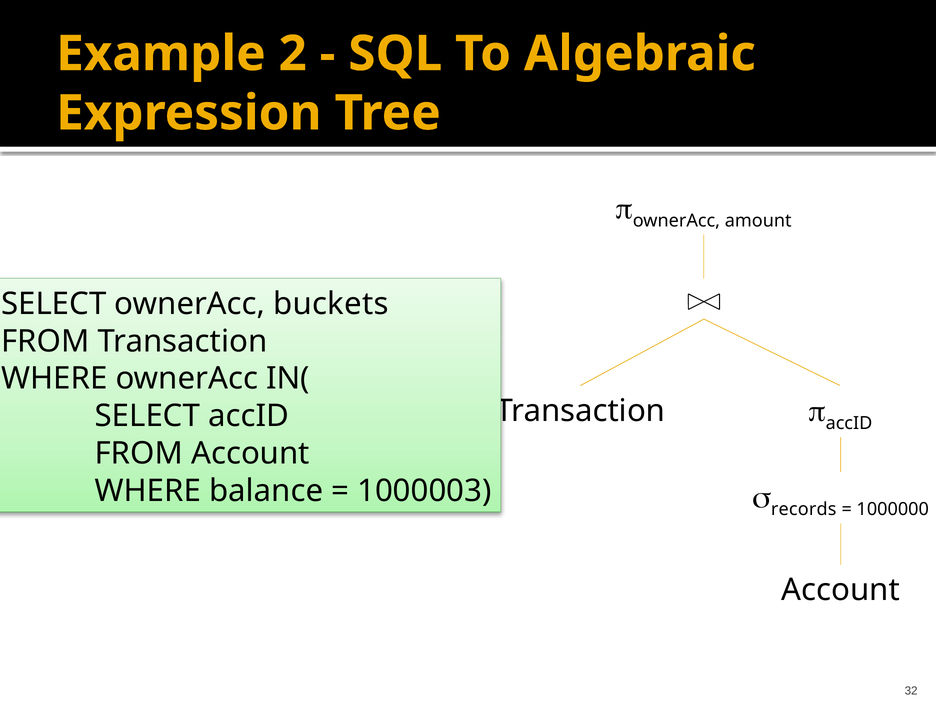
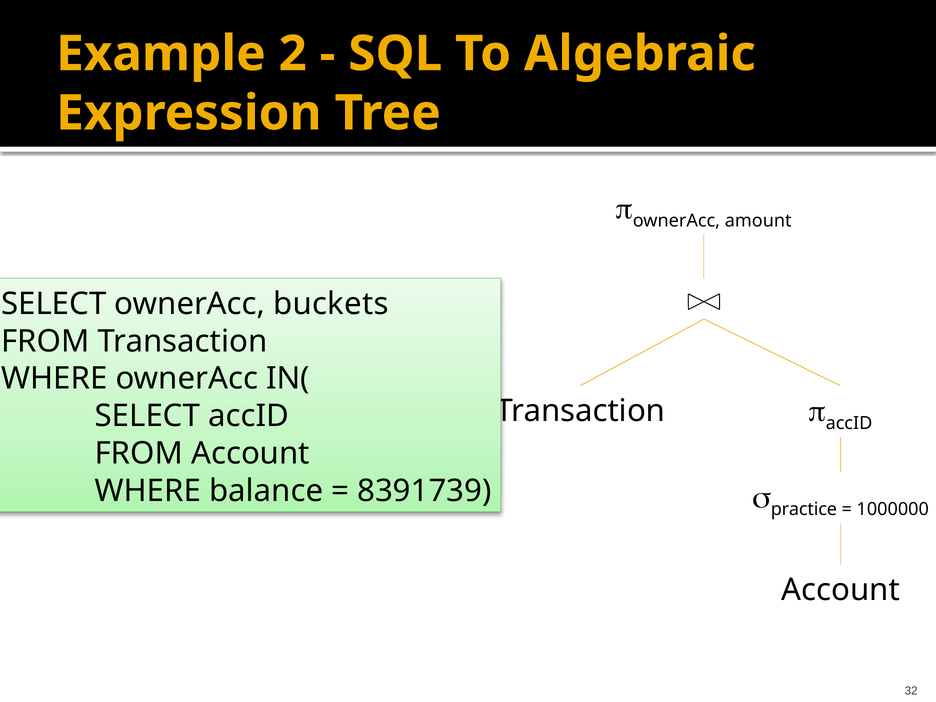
1000003: 1000003 -> 8391739
records: records -> practice
